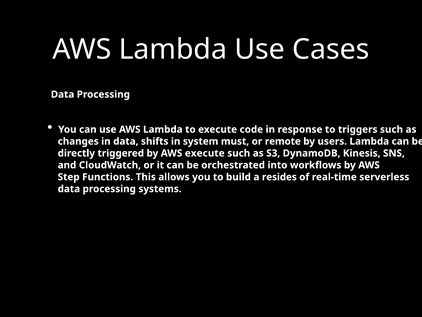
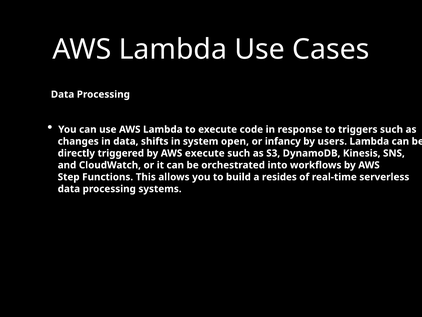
must: must -> open
remote: remote -> infancy
